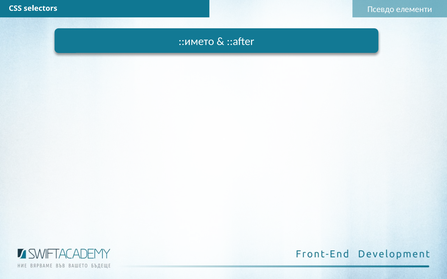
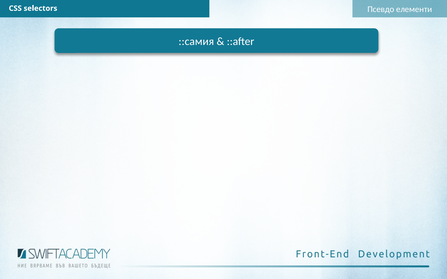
::името: ::името -> ::самия
